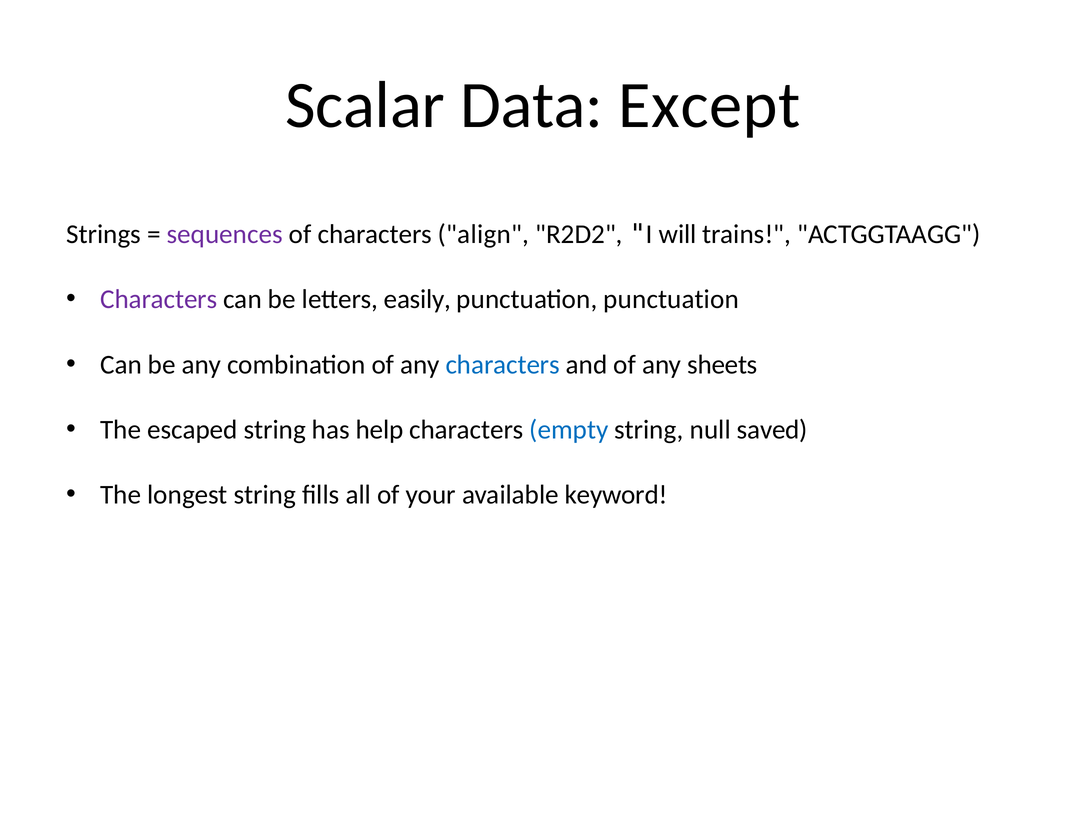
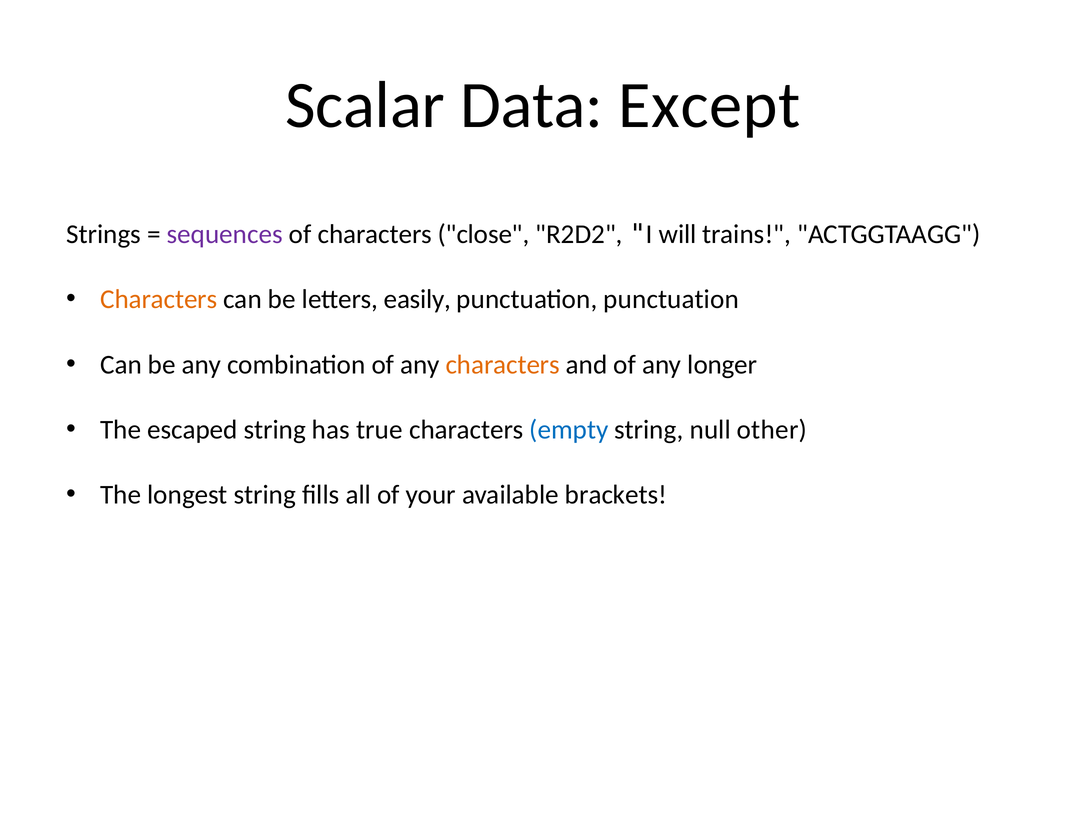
align: align -> close
Characters at (159, 299) colour: purple -> orange
characters at (503, 365) colour: blue -> orange
sheets: sheets -> longer
help: help -> true
saved: saved -> other
keyword: keyword -> brackets
